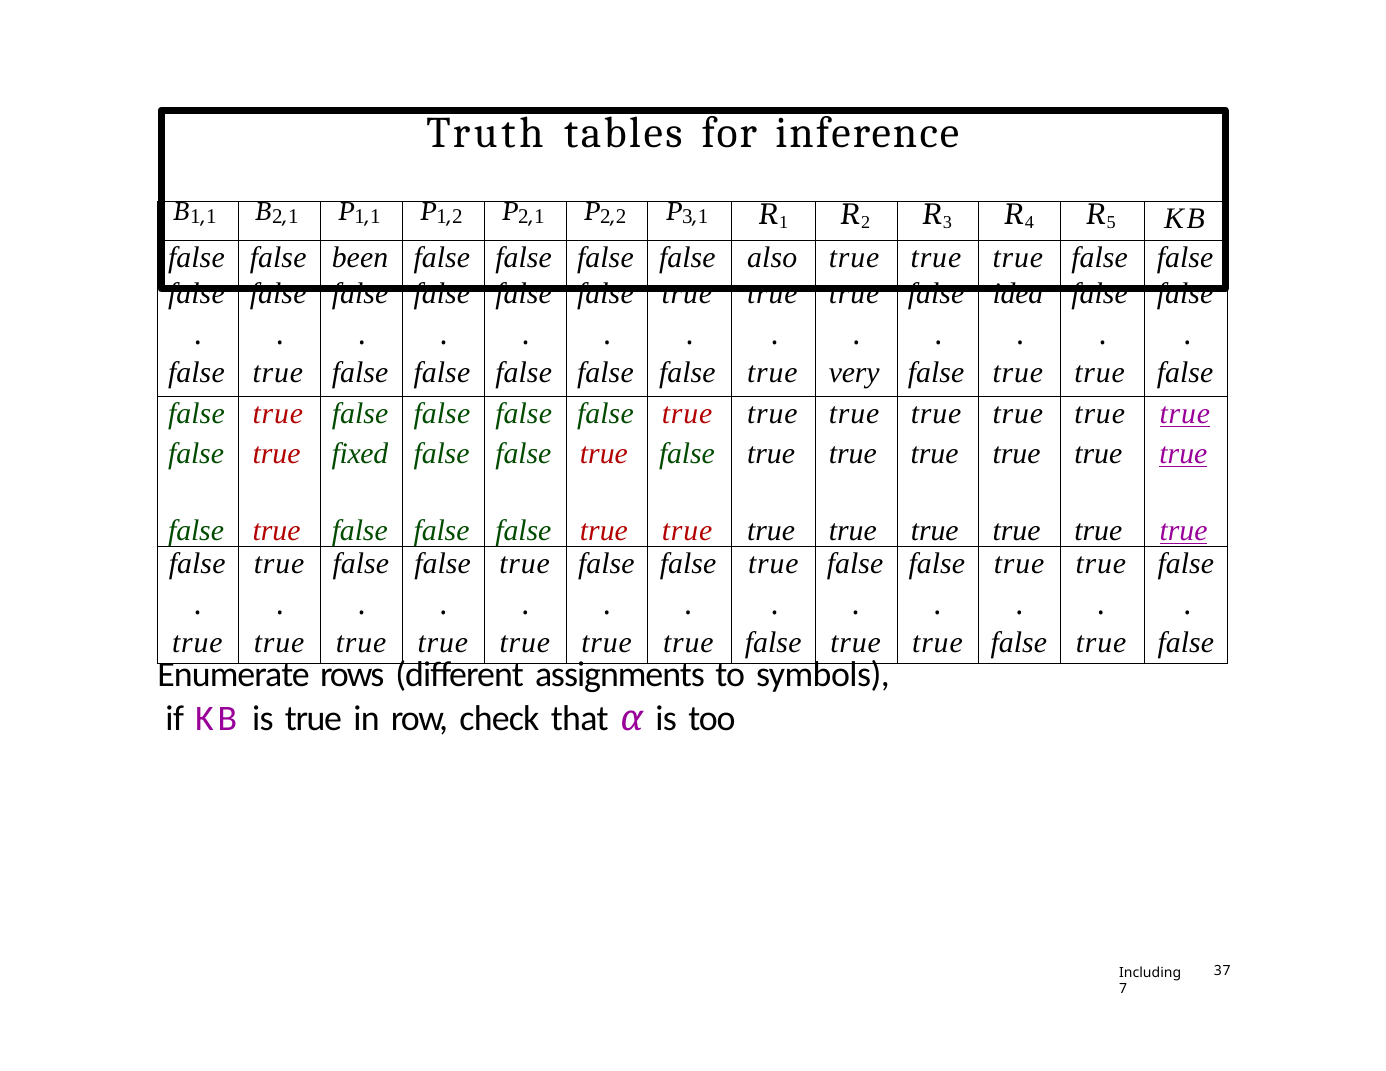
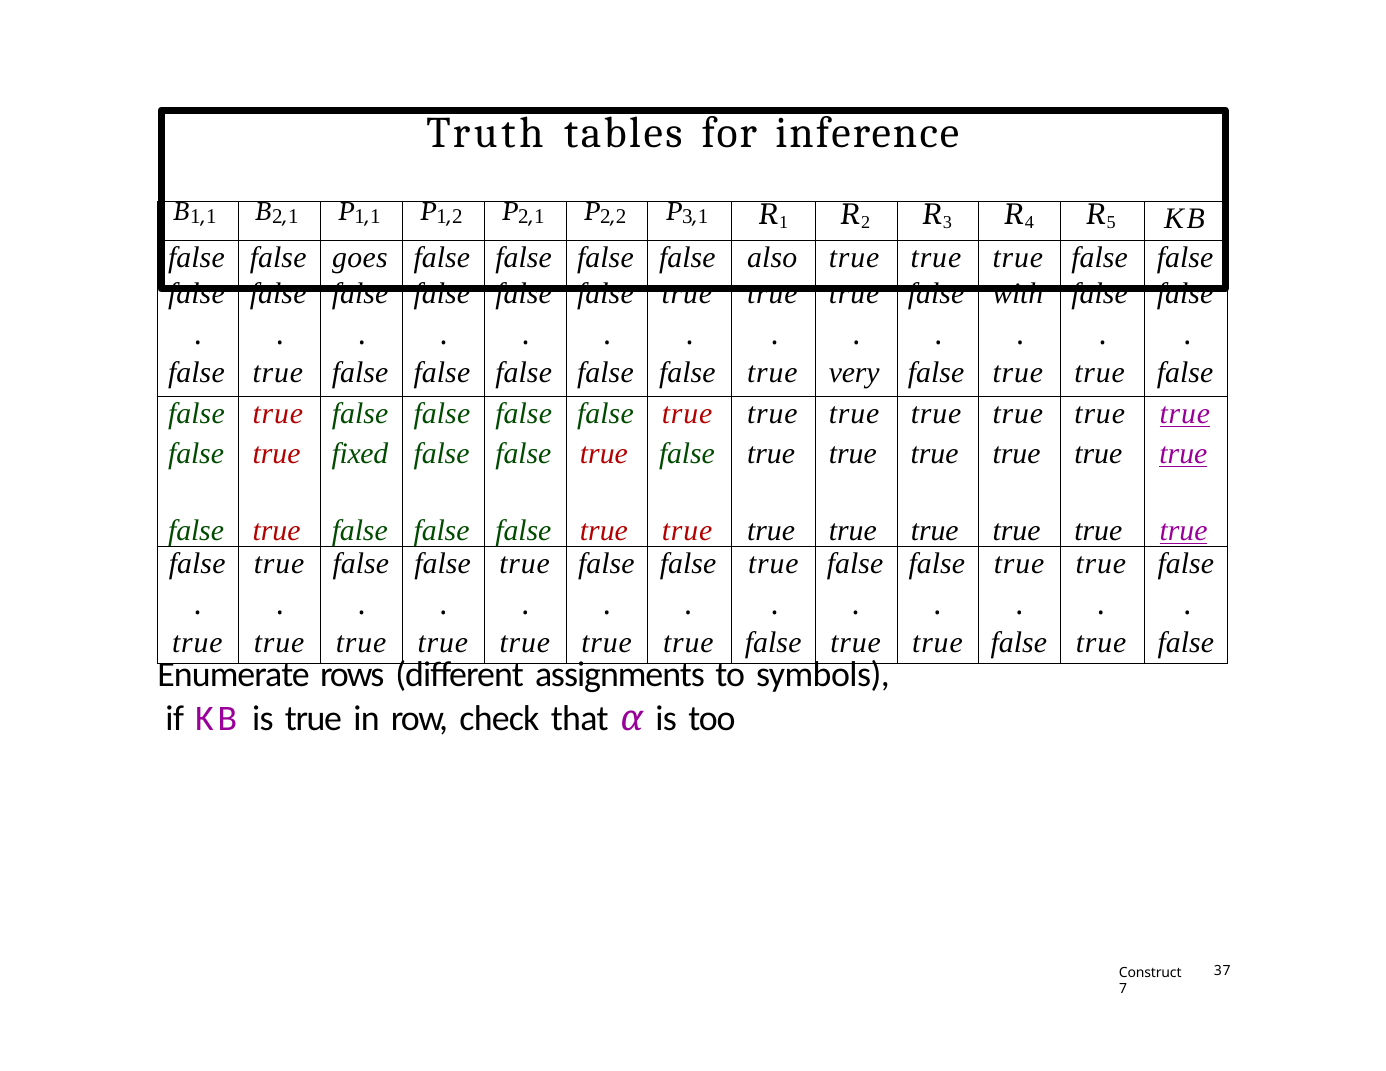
been: been -> goes
idea: idea -> with
Including: Including -> Construct
